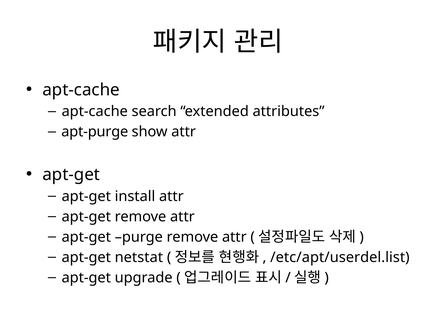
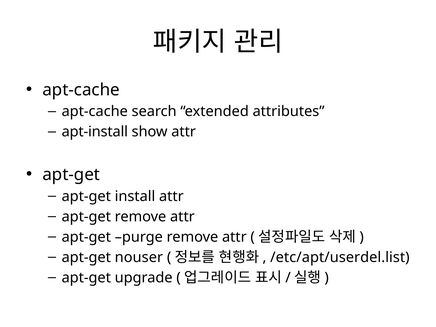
apt-purge: apt-purge -> apt-install
netstat: netstat -> nouser
